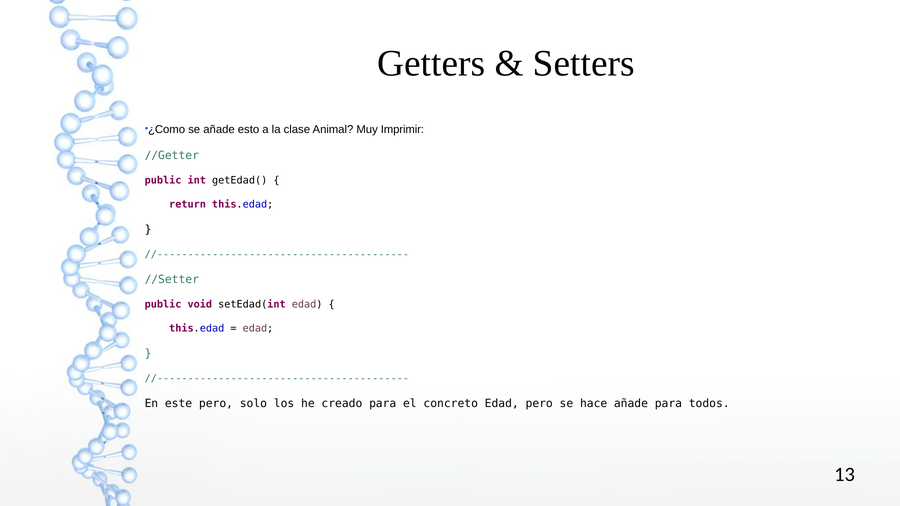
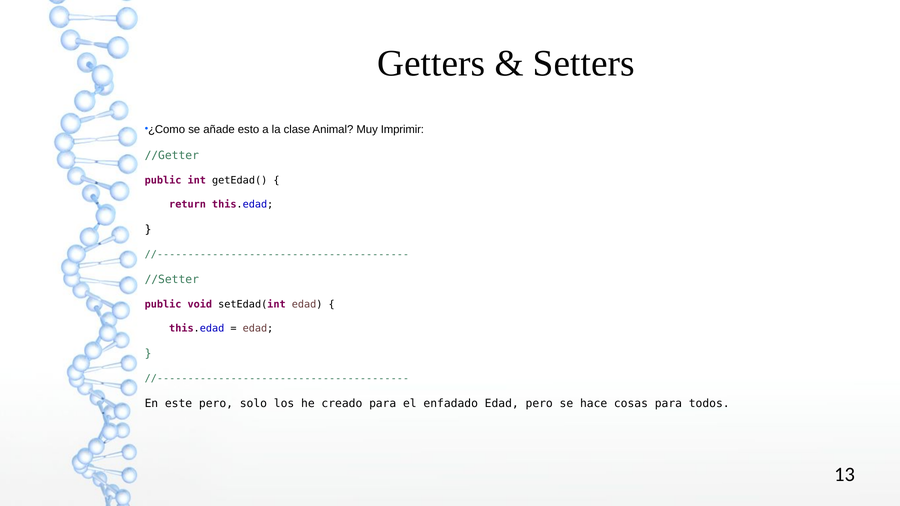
concreto: concreto -> enfadado
hace añade: añade -> cosas
